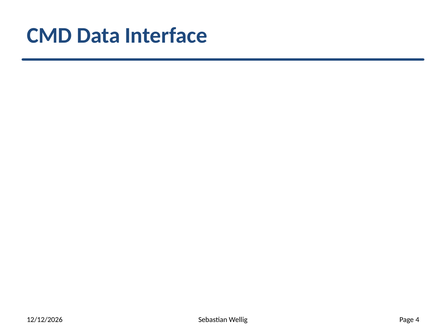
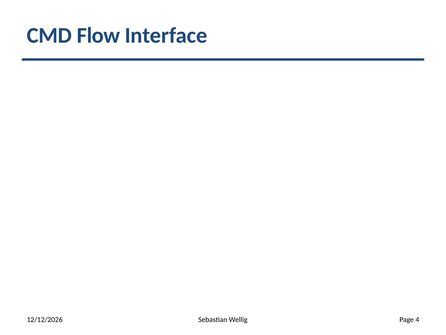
Data: Data -> Flow
